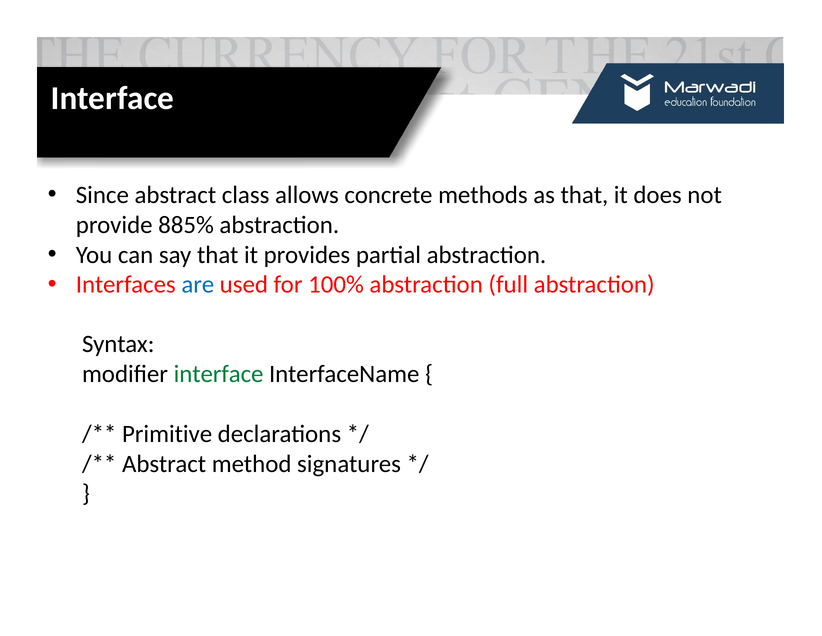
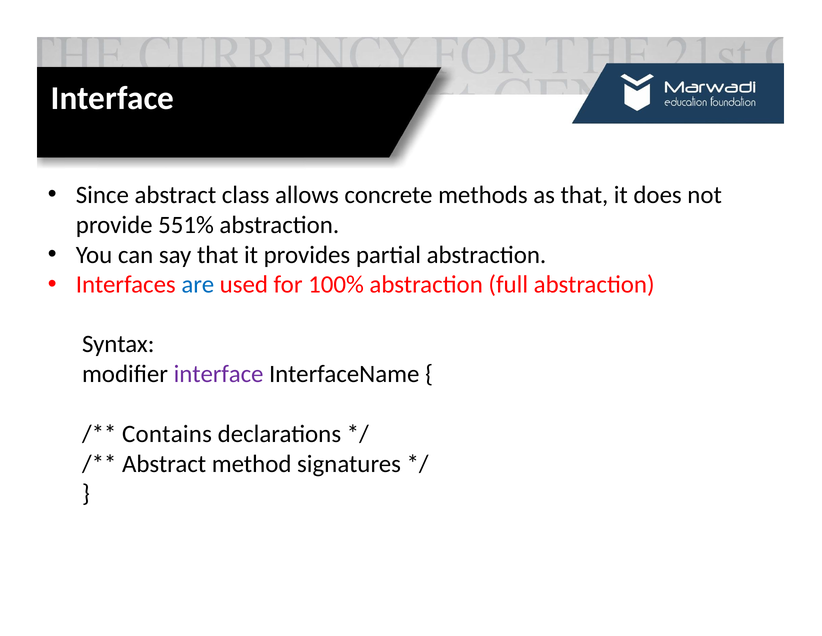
885%: 885% -> 551%
interface at (219, 374) colour: green -> purple
Primitive: Primitive -> Contains
